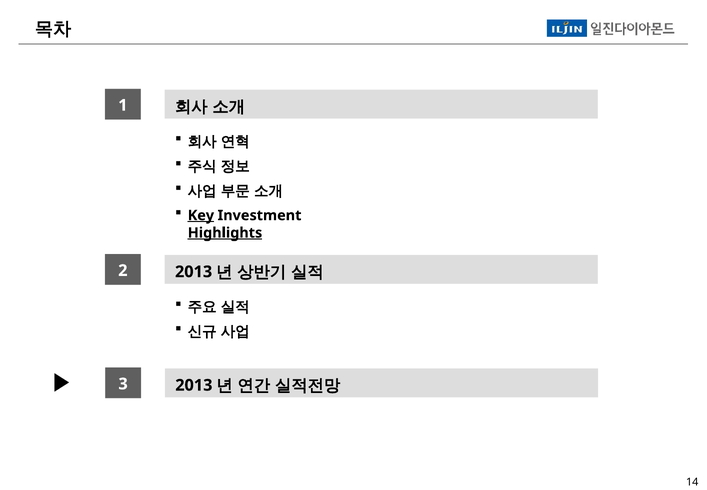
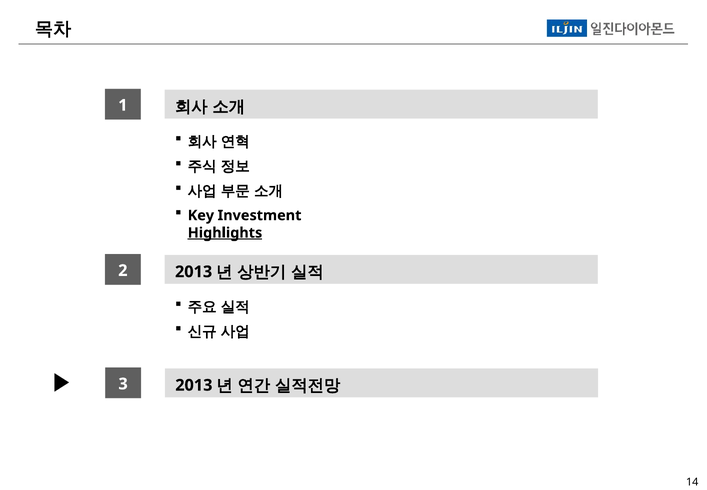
Key underline: present -> none
